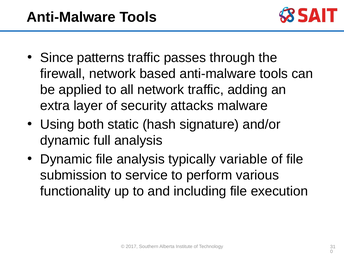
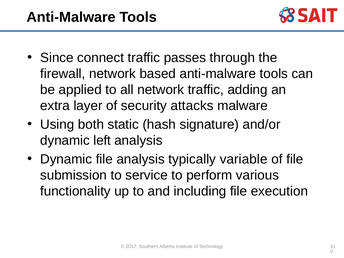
patterns: patterns -> connect
full: full -> left
